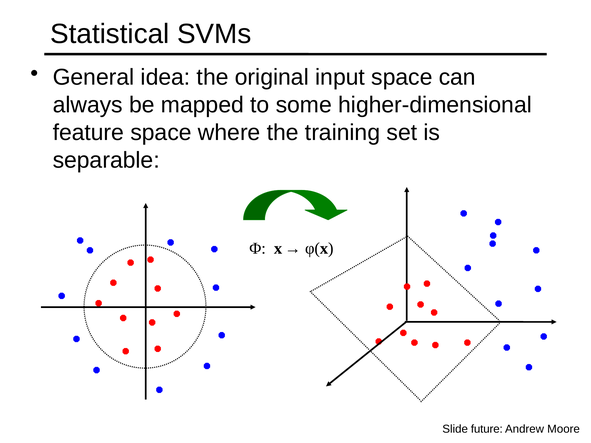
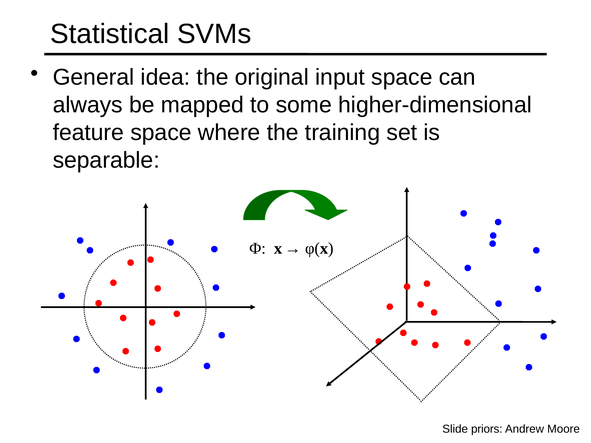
future: future -> priors
